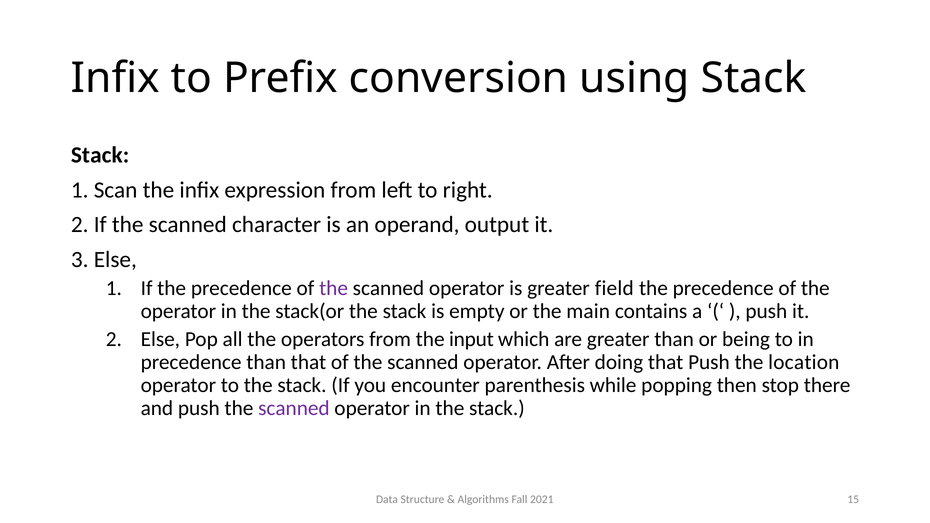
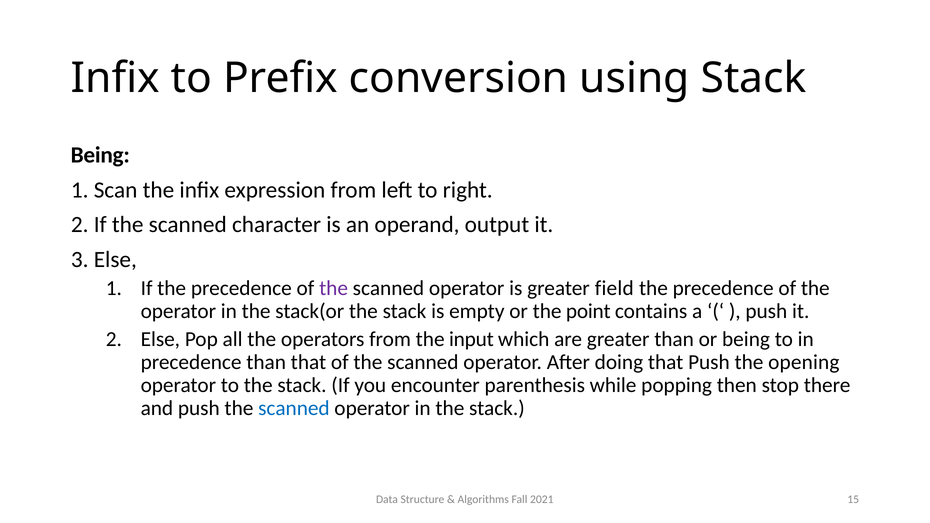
Stack at (100, 155): Stack -> Being
main: main -> point
location: location -> opening
scanned at (294, 408) colour: purple -> blue
